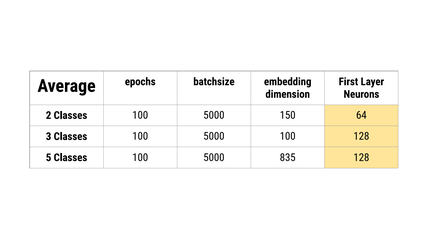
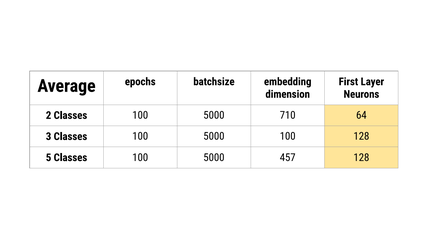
150: 150 -> 710
835: 835 -> 457
